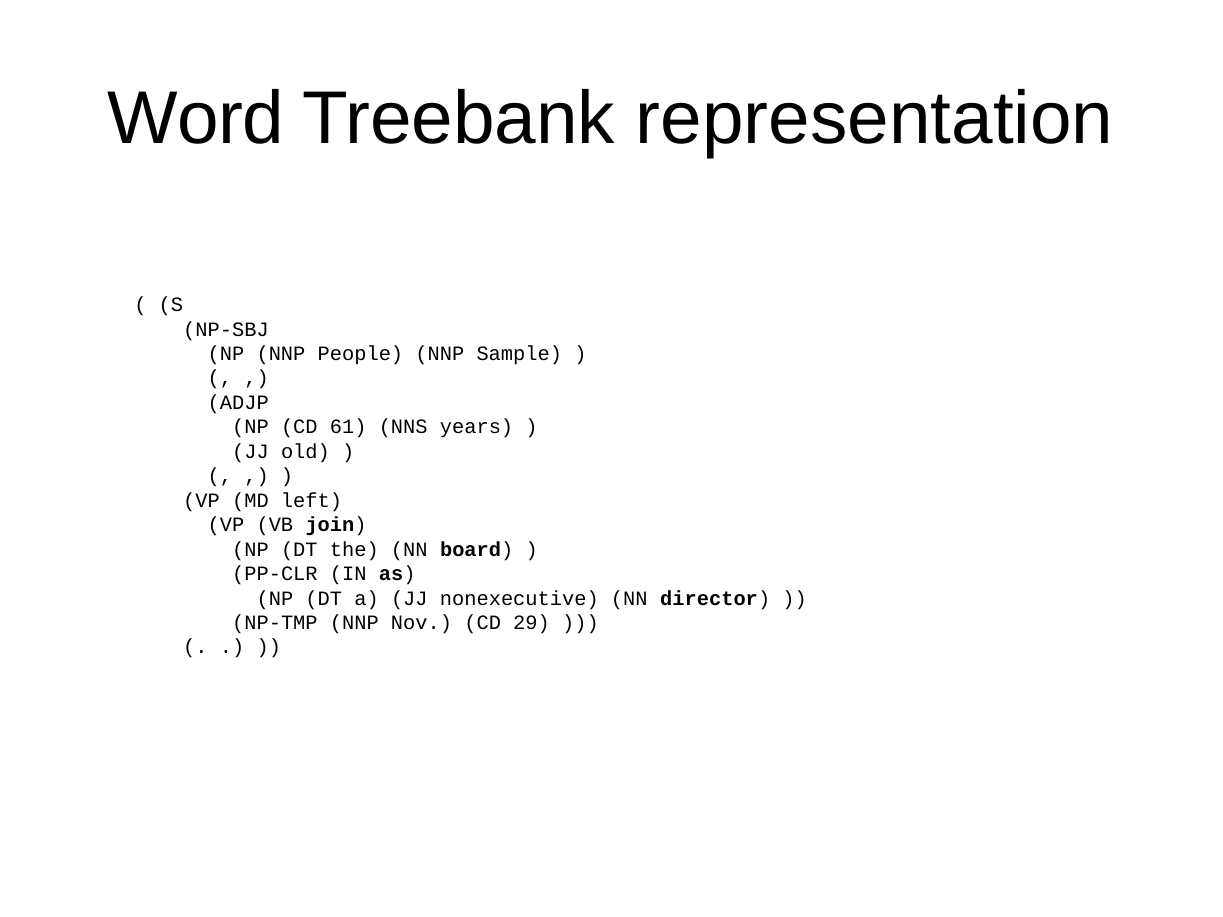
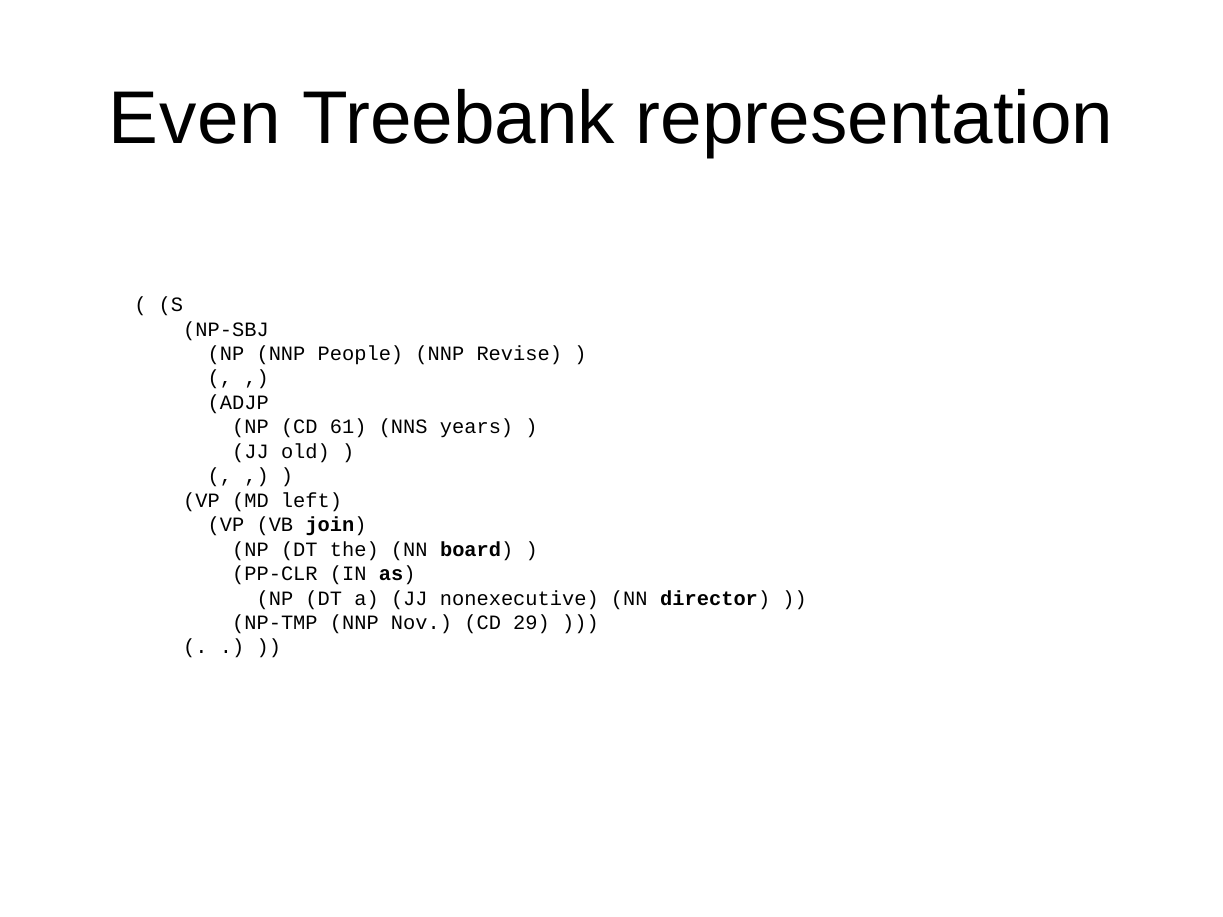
Word: Word -> Even
Sample: Sample -> Revise
